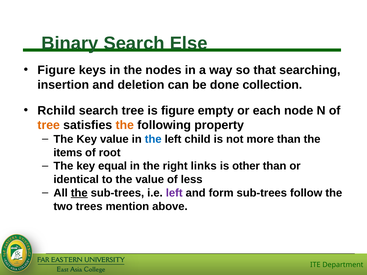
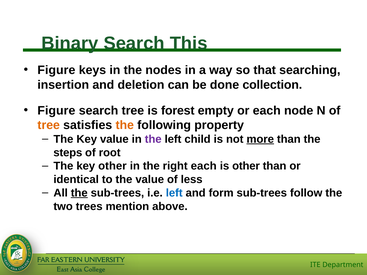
Else: Else -> This
Rchild at (56, 111): Rchild -> Figure
is figure: figure -> forest
the at (153, 139) colour: blue -> purple
more underline: none -> present
items: items -> steps
key equal: equal -> other
right links: links -> each
left at (174, 193) colour: purple -> blue
